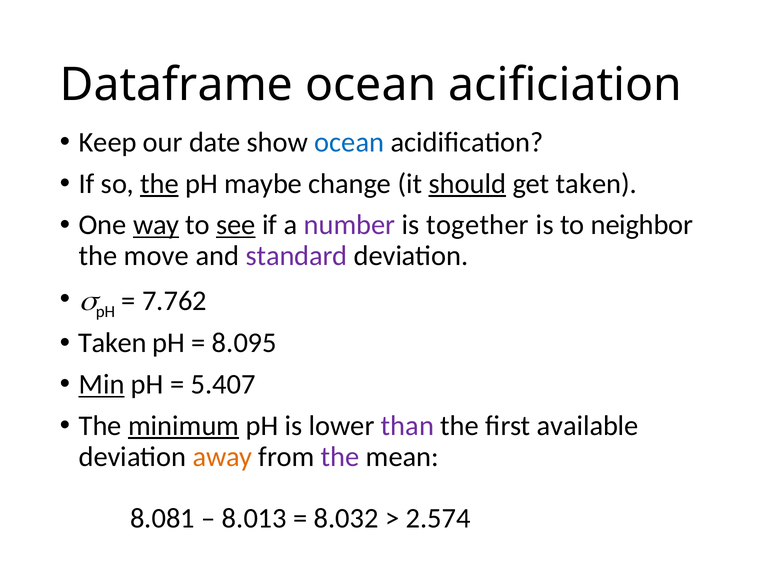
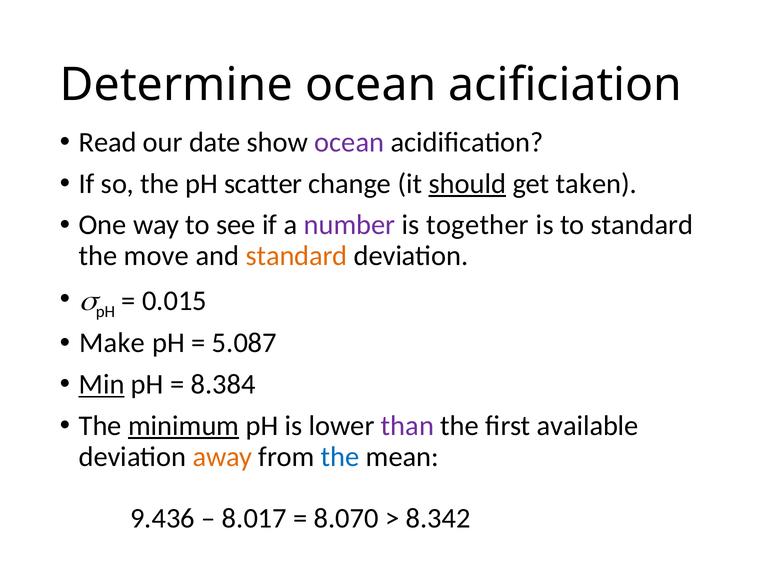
Dataframe: Dataframe -> Determine
Keep: Keep -> Read
ocean at (349, 142) colour: blue -> purple
the at (159, 183) underline: present -> none
maybe: maybe -> scatter
way underline: present -> none
see underline: present -> none
to neighbor: neighbor -> standard
standard at (297, 256) colour: purple -> orange
7.762: 7.762 -> 0.015
Taken at (112, 343): Taken -> Make
8.095: 8.095 -> 5.087
5.407: 5.407 -> 8.384
the at (340, 456) colour: purple -> blue
8.081: 8.081 -> 9.436
8.013: 8.013 -> 8.017
8.032: 8.032 -> 8.070
2.574: 2.574 -> 8.342
